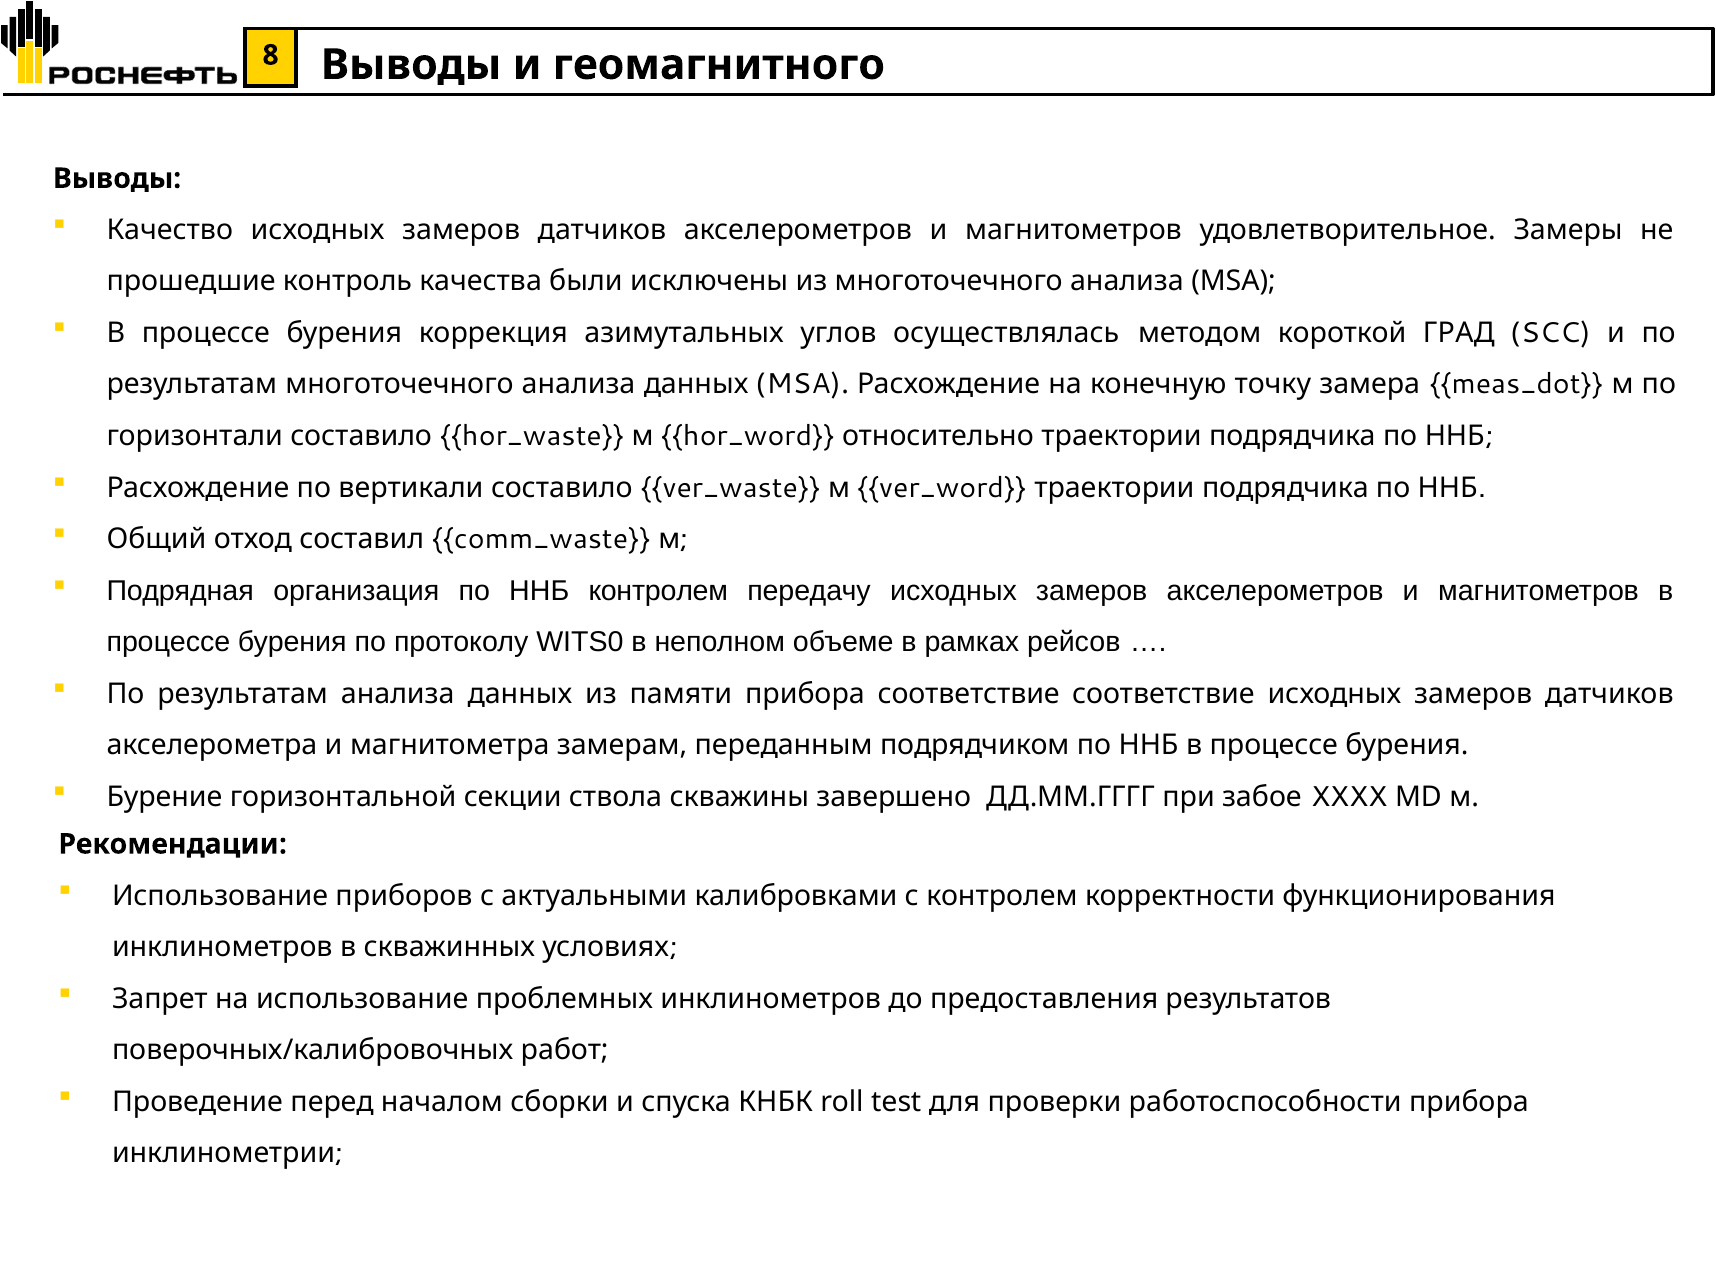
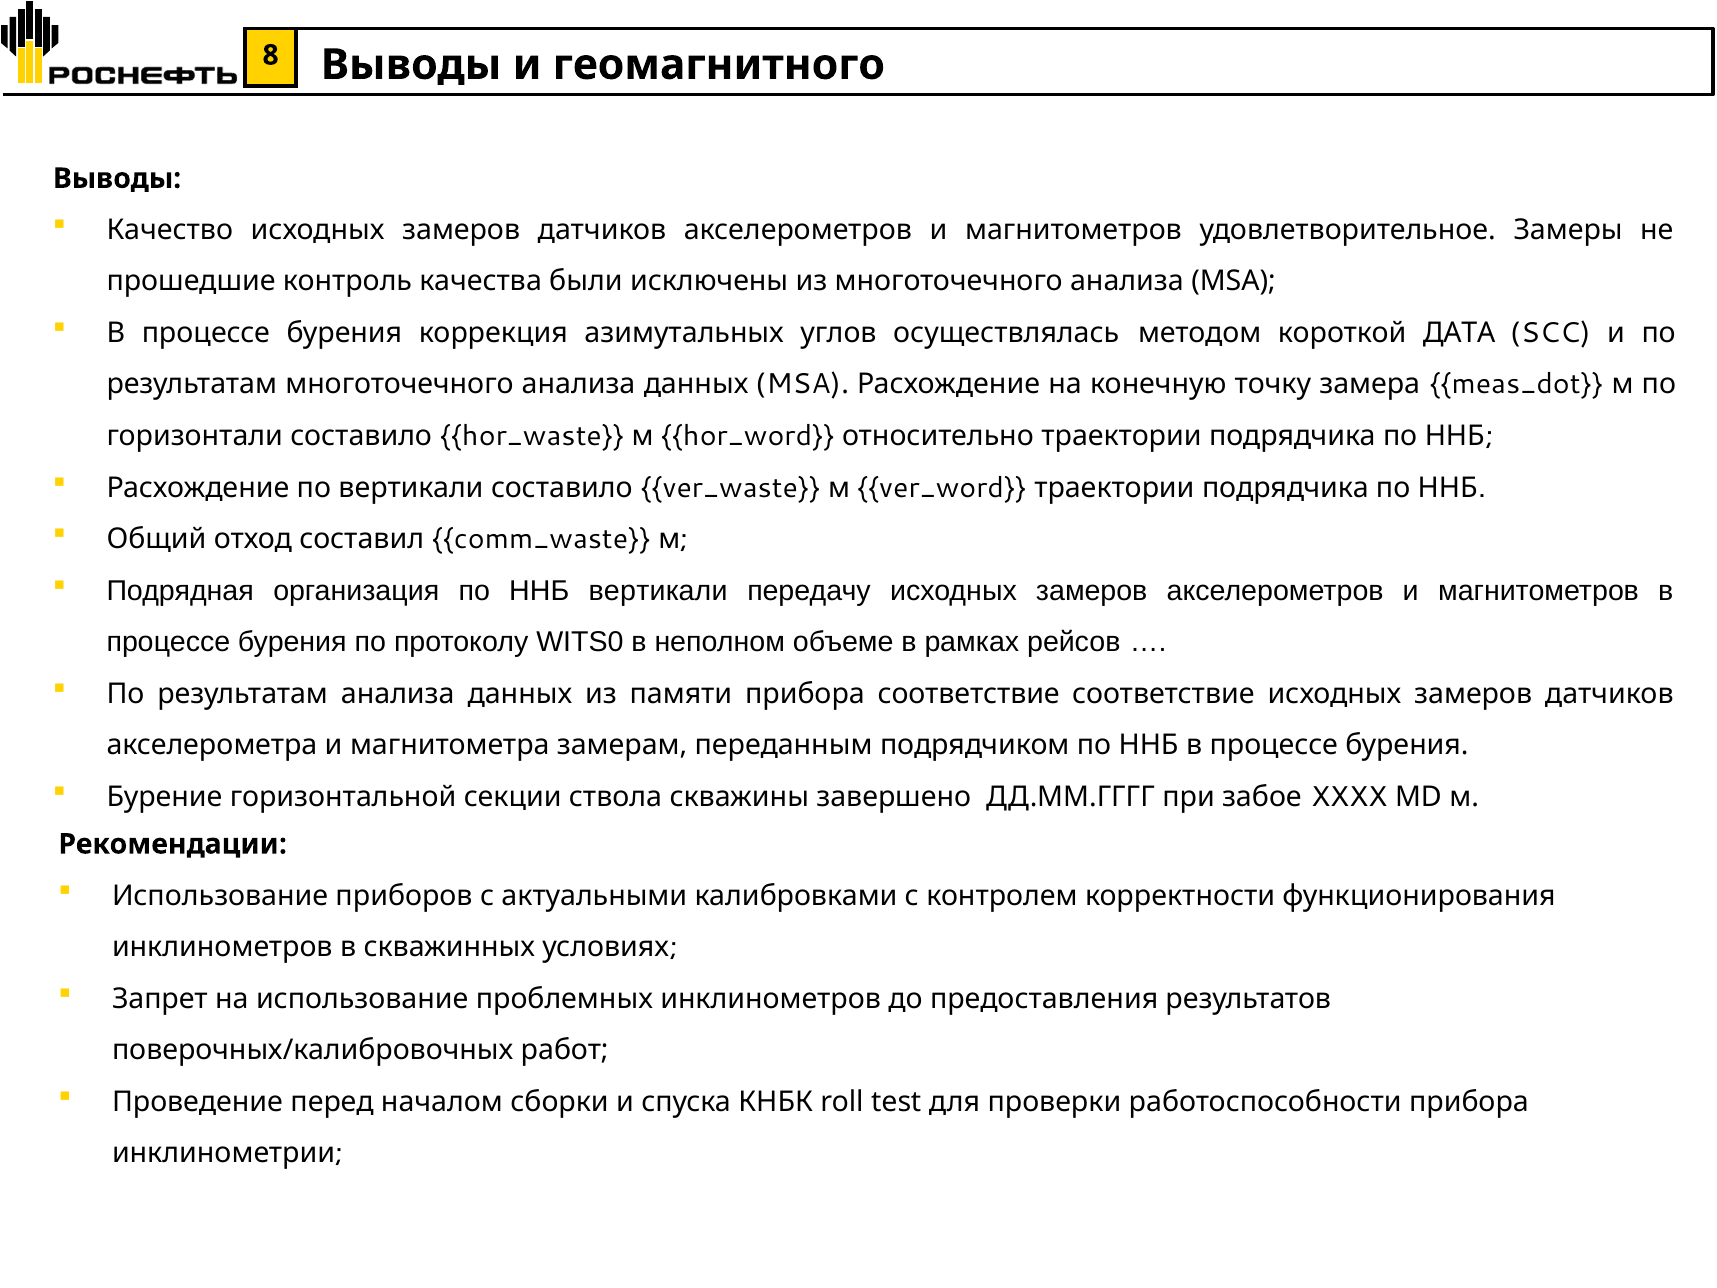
ГРАД: ГРАД -> ДАТА
ННБ контролем: контролем -> вертикали
